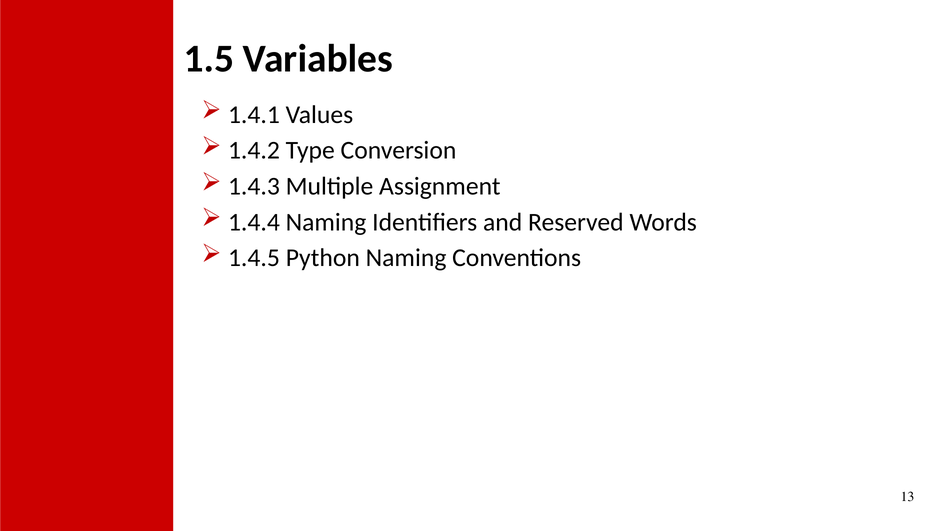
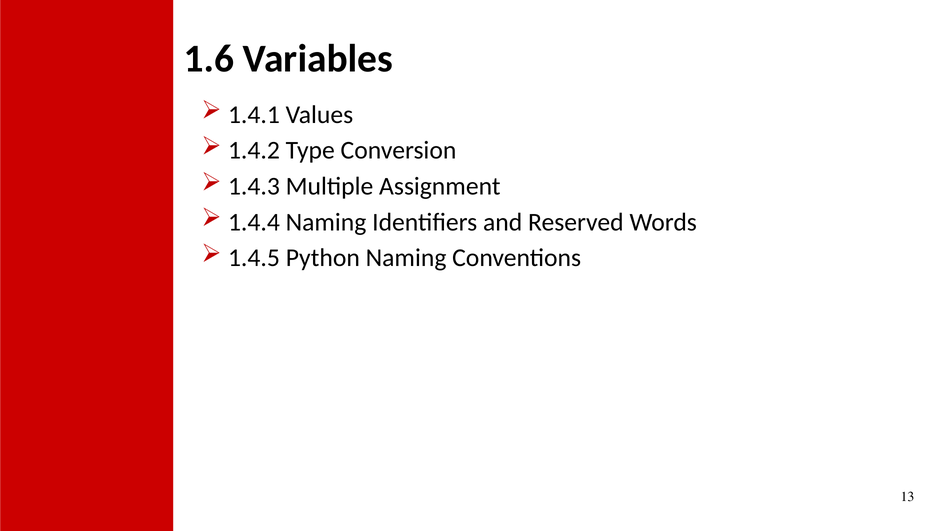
1.5: 1.5 -> 1.6
